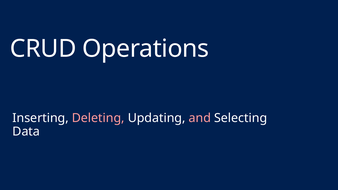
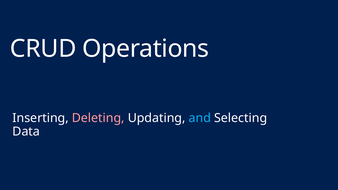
and colour: pink -> light blue
